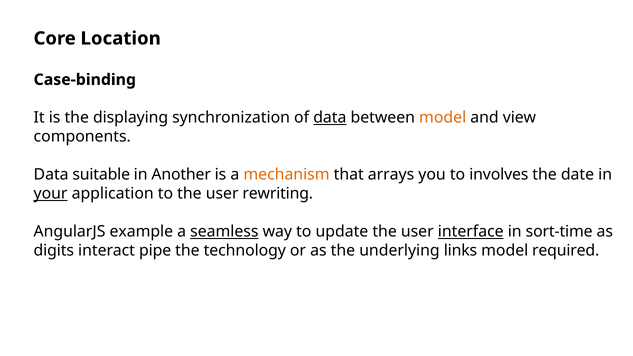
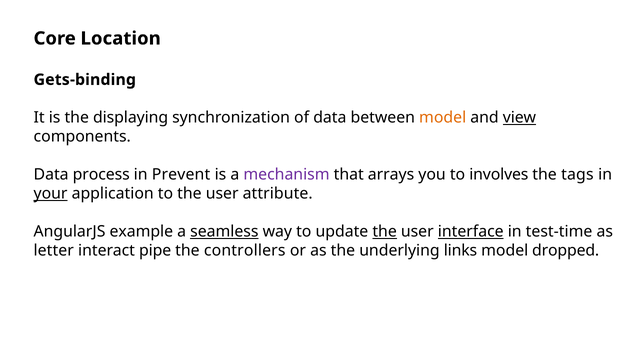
Case-binding: Case-binding -> Gets-binding
data at (330, 118) underline: present -> none
view underline: none -> present
suitable: suitable -> process
Another: Another -> Prevent
mechanism colour: orange -> purple
date: date -> tags
rewriting: rewriting -> attribute
the at (385, 232) underline: none -> present
sort-time: sort-time -> test-time
digits: digits -> letter
technology: technology -> controllers
required: required -> dropped
